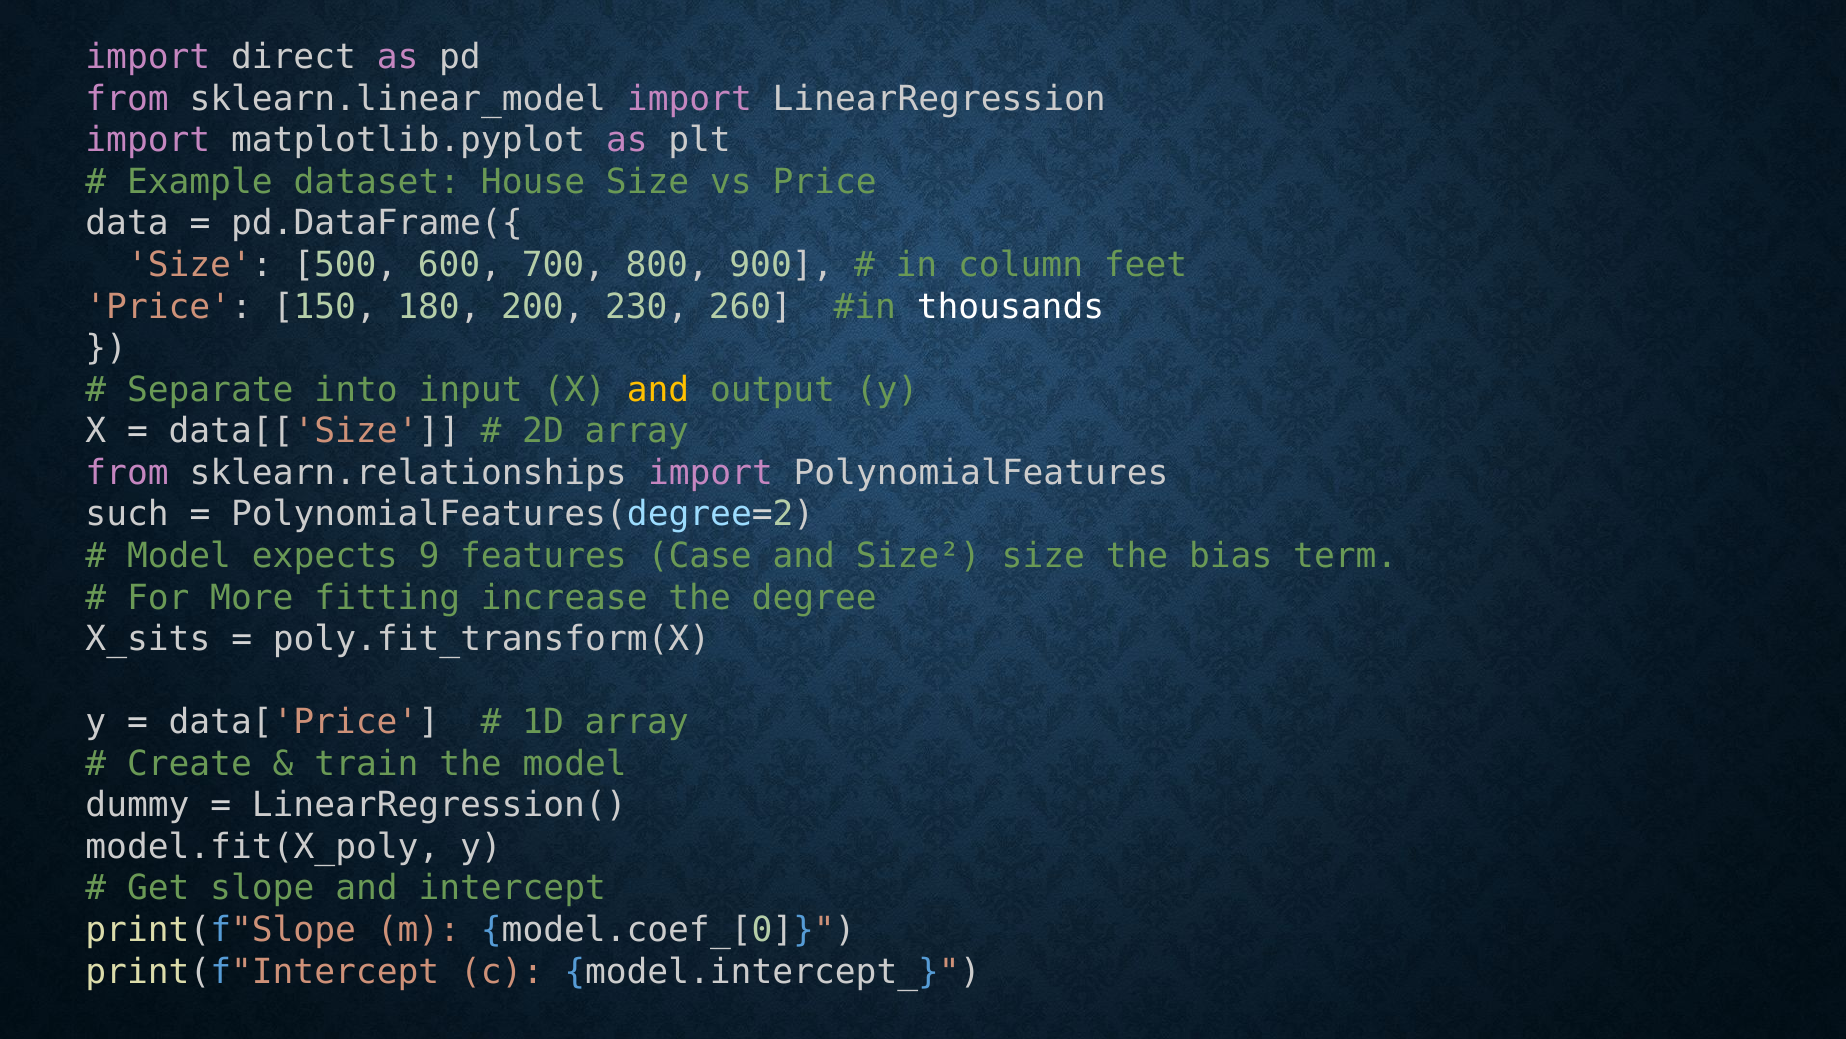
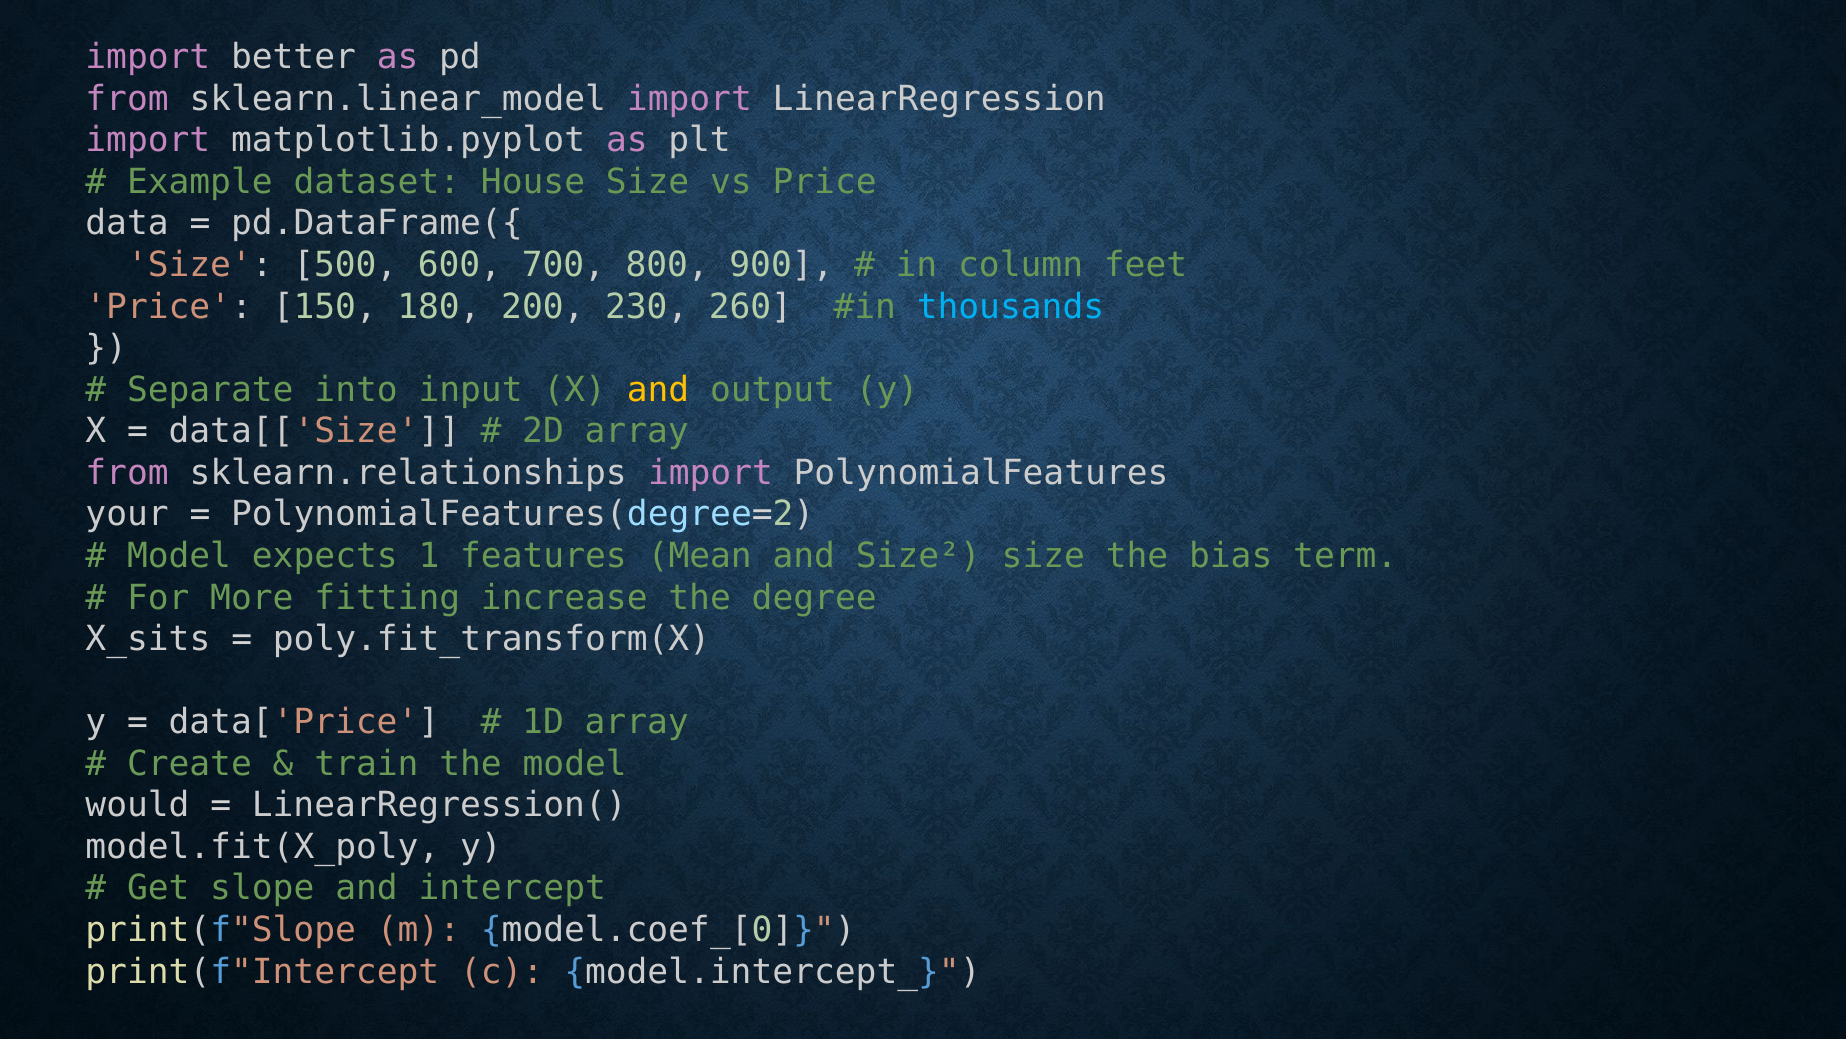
direct: direct -> better
thousands colour: white -> light blue
such: such -> your
9: 9 -> 1
Case: Case -> Mean
dummy: dummy -> would
